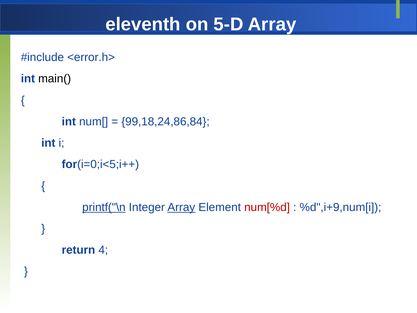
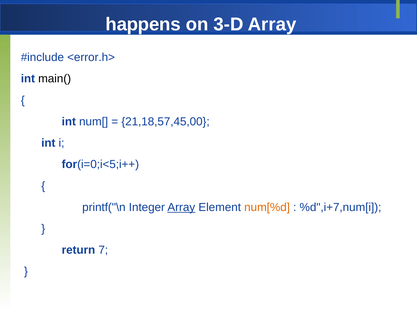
eleventh: eleventh -> happens
5-D: 5-D -> 3-D
99,18,24,86,84: 99,18,24,86,84 -> 21,18,57,45,00
printf("\n underline: present -> none
num[%d colour: red -> orange
%d",i+9,num[i: %d",i+9,num[i -> %d",i+7,num[i
4: 4 -> 7
